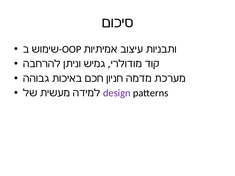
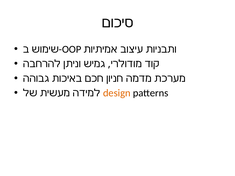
design colour: purple -> orange
